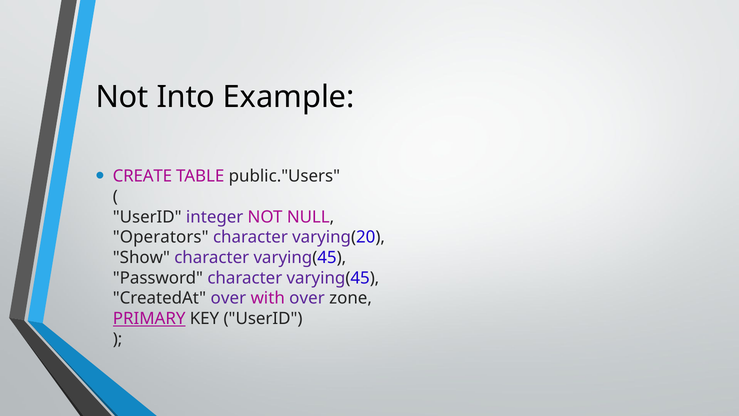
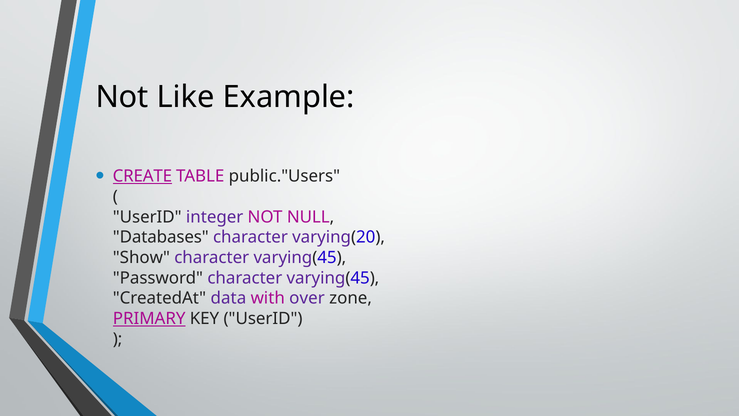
Into: Into -> Like
CREATE underline: none -> present
Operators: Operators -> Databases
CreatedAt over: over -> data
